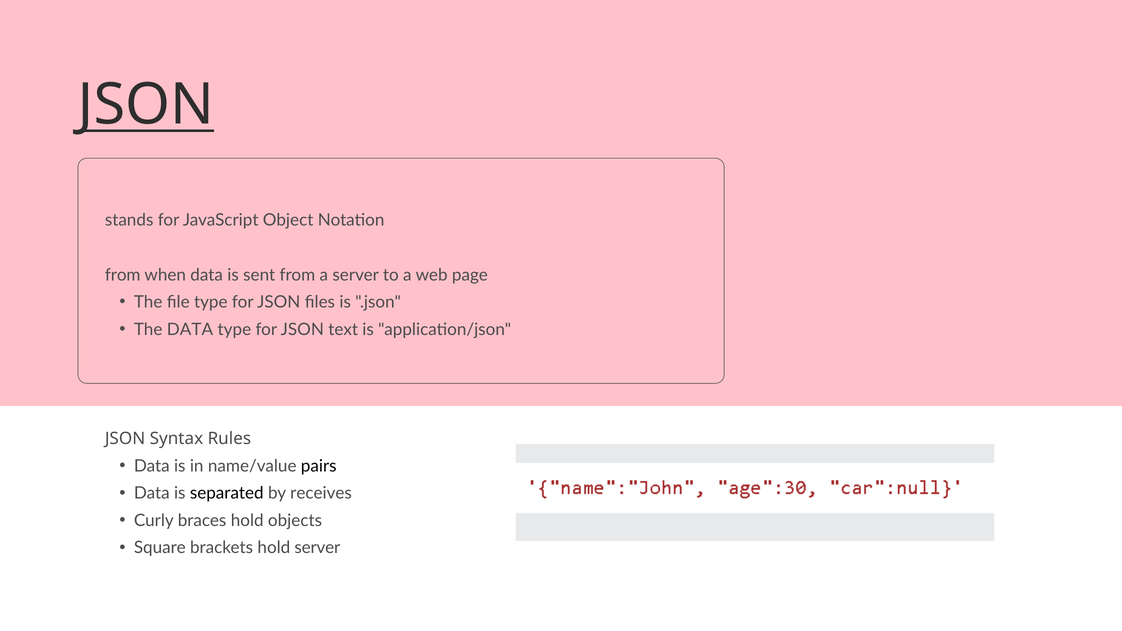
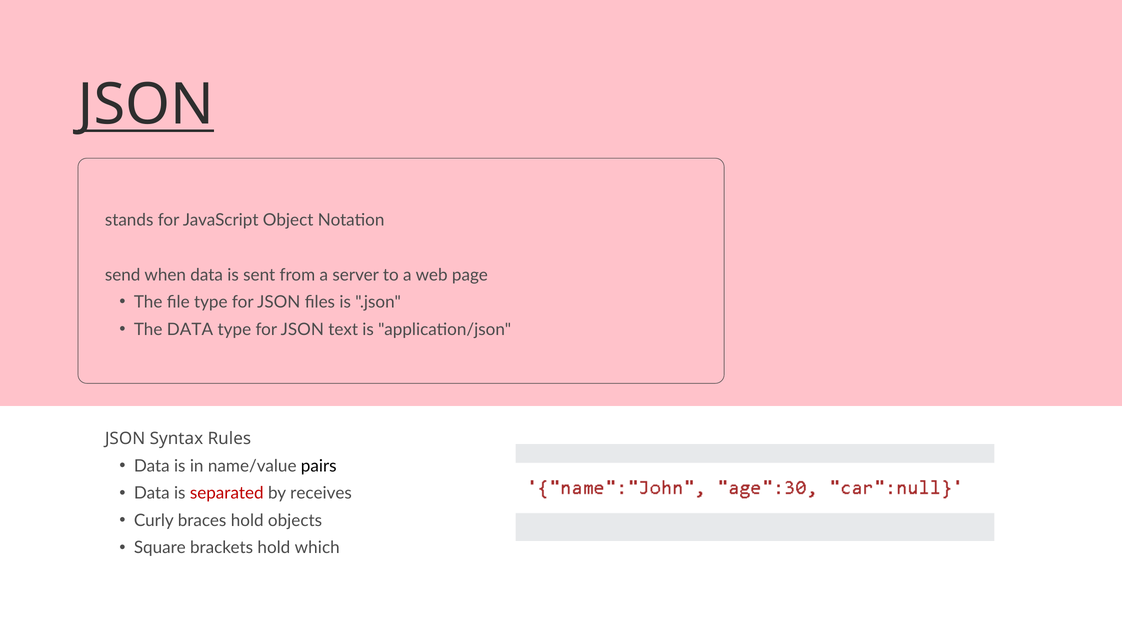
from at (123, 275): from -> send
separated colour: black -> red
hold server: server -> which
